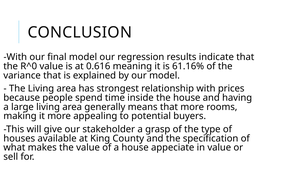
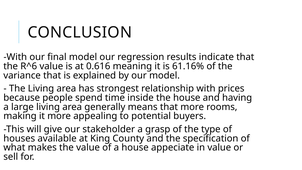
R^0: R^0 -> R^6
